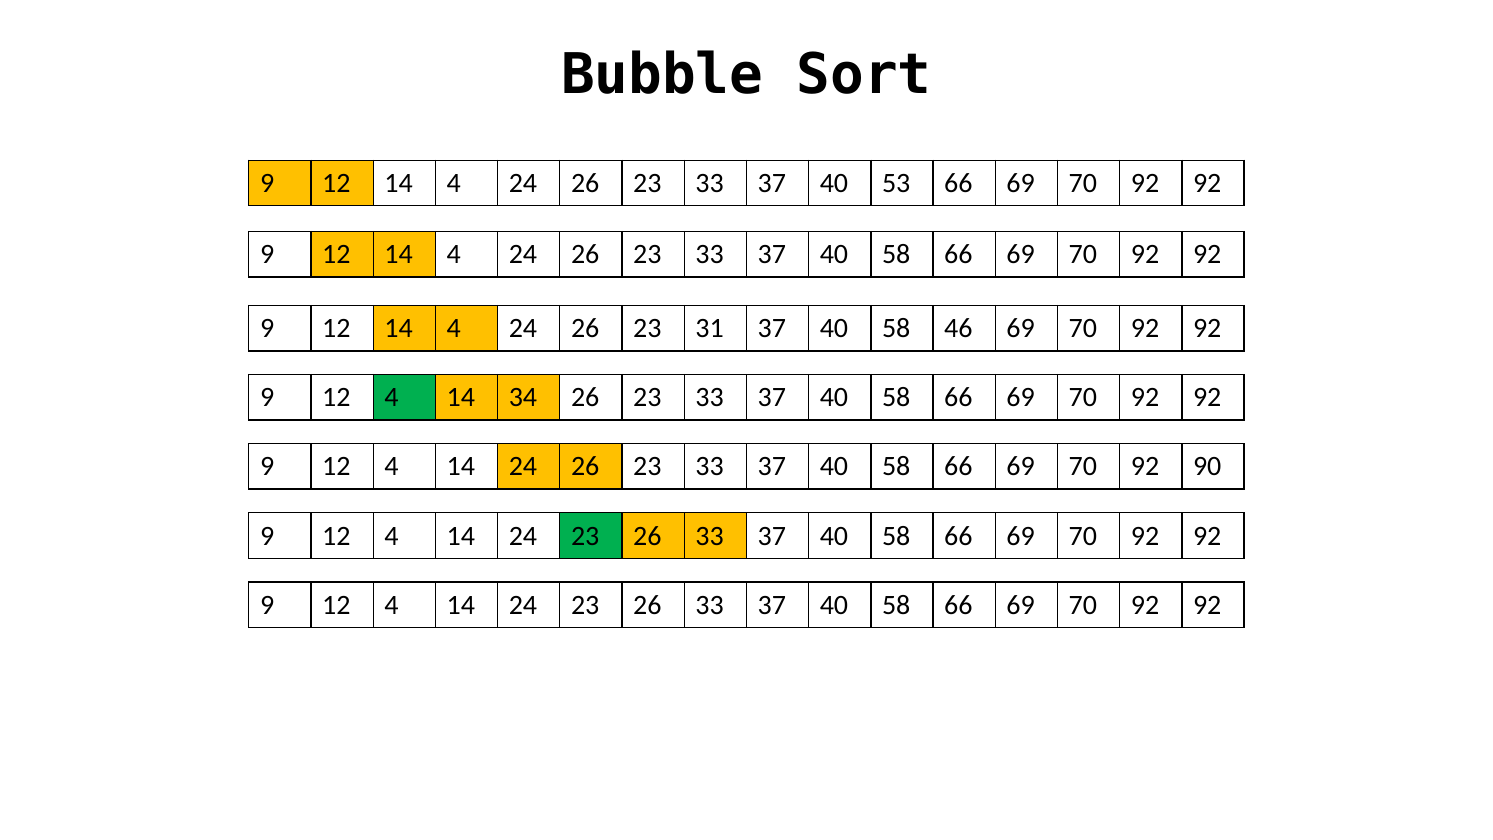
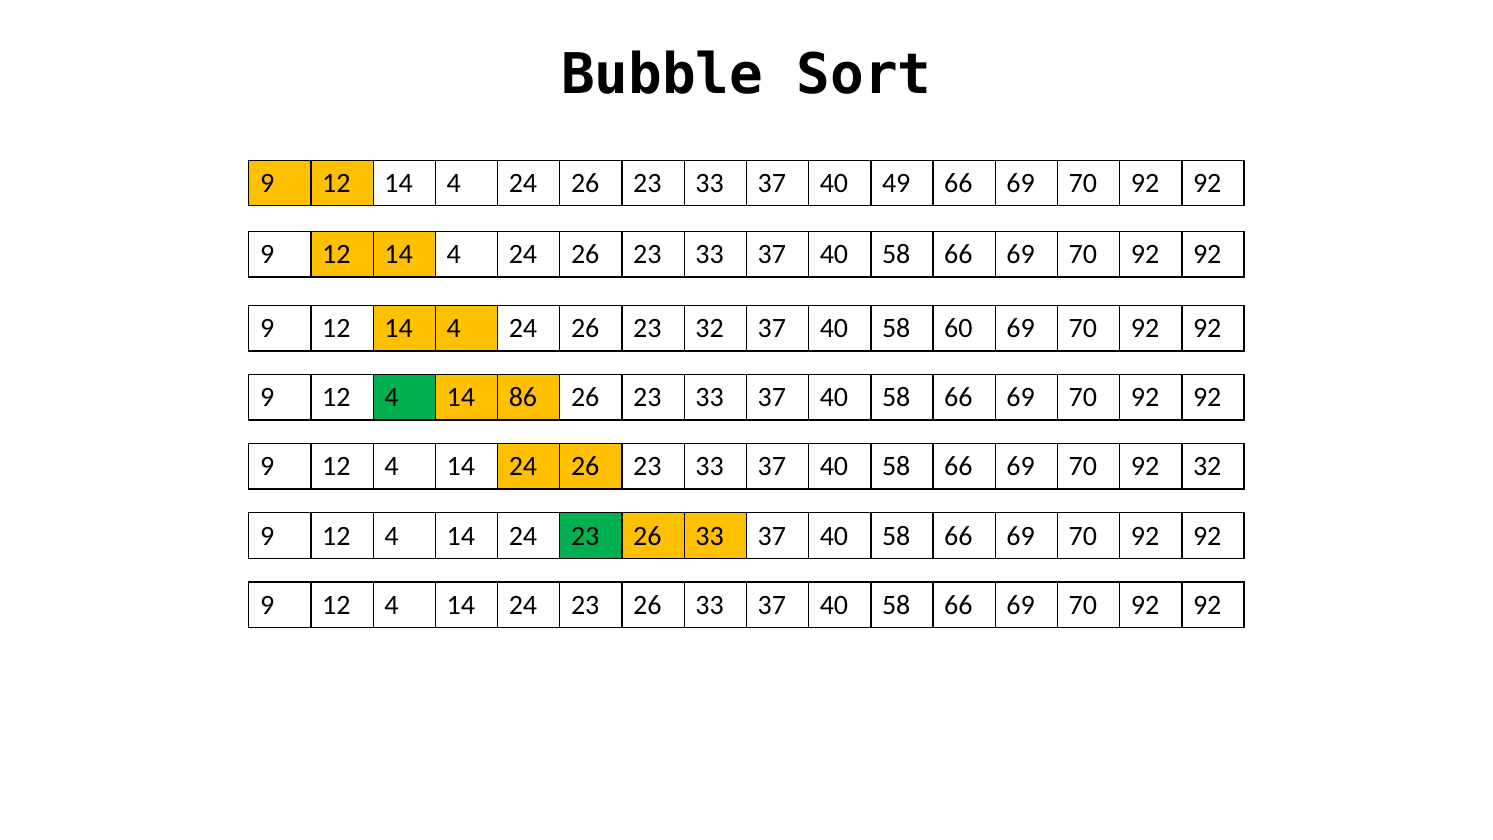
53: 53 -> 49
23 31: 31 -> 32
46: 46 -> 60
34: 34 -> 86
92 90: 90 -> 32
